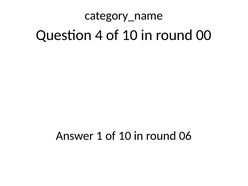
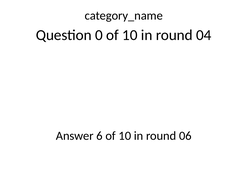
4: 4 -> 0
00: 00 -> 04
1: 1 -> 6
